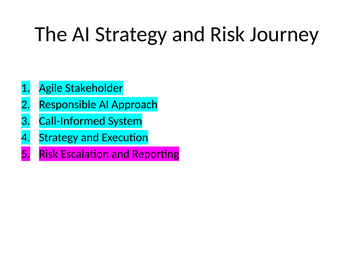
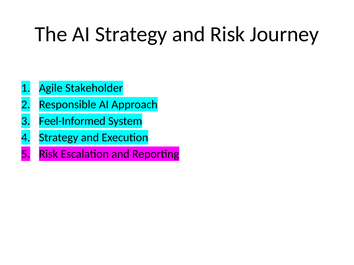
Call-Informed: Call-Informed -> Feel-Informed
